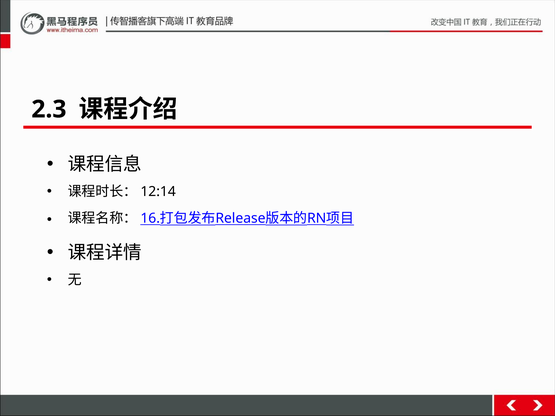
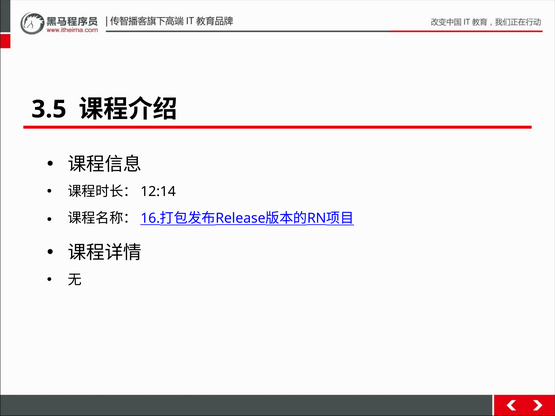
2.3: 2.3 -> 3.5
